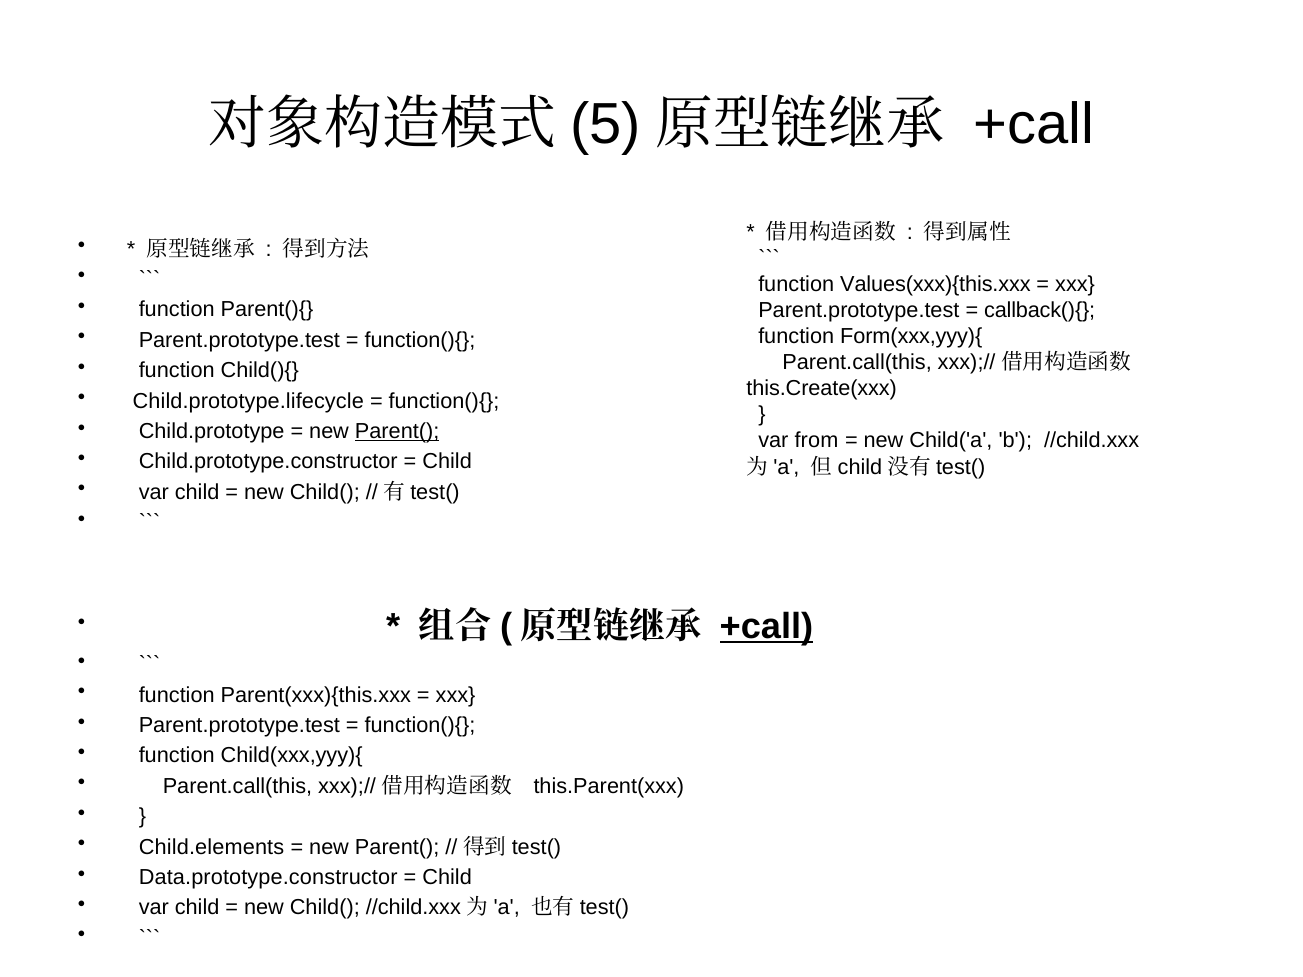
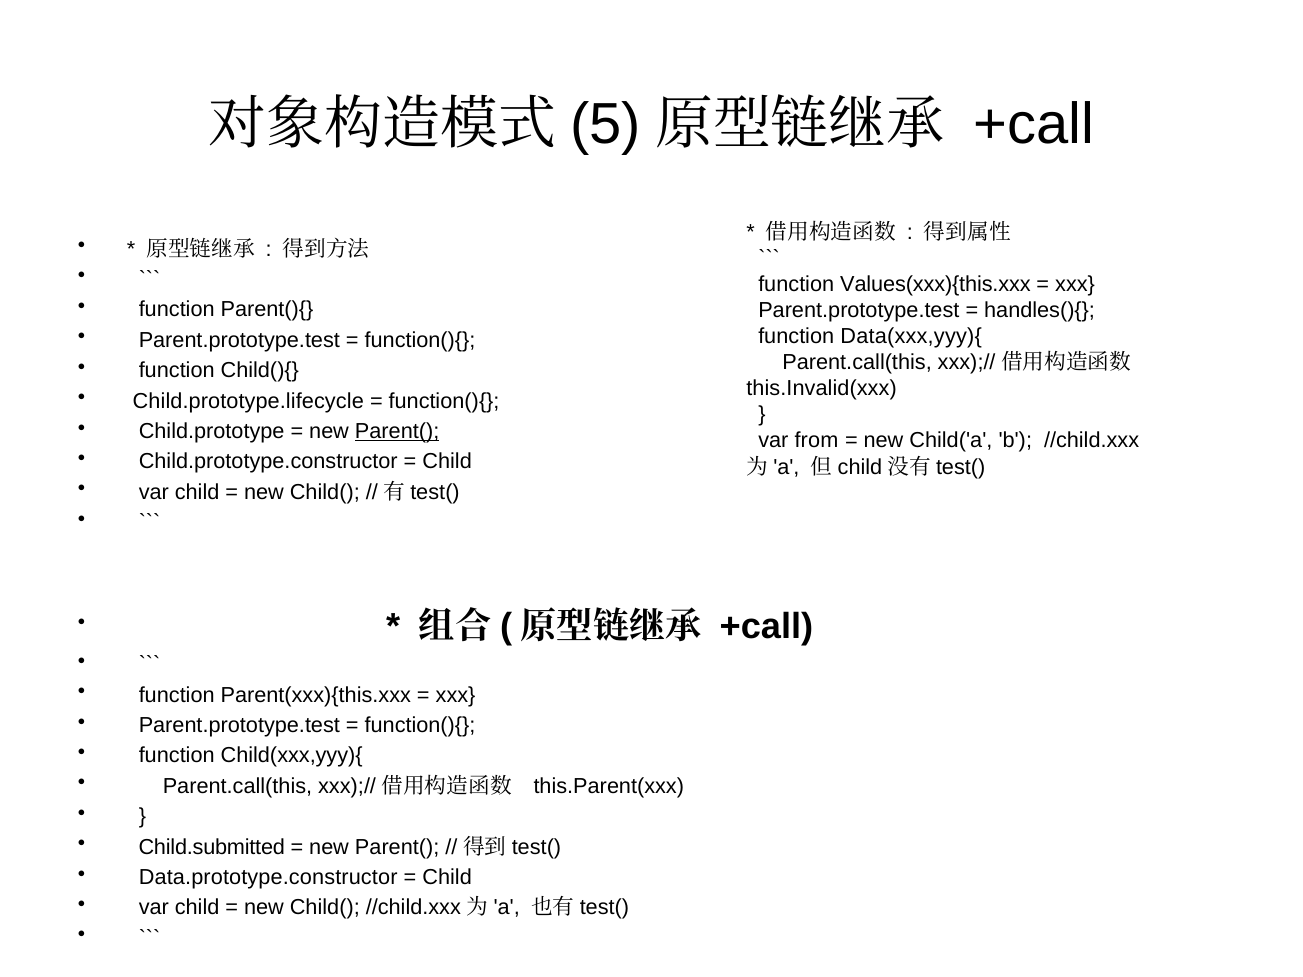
callback(){: callback(){ -> handles(){
Form(xxx,yyy){: Form(xxx,yyy){ -> Data(xxx,yyy){
this.Create(xxx: this.Create(xxx -> this.Invalid(xxx
+call at (766, 627) underline: present -> none
Child.elements: Child.elements -> Child.submitted
